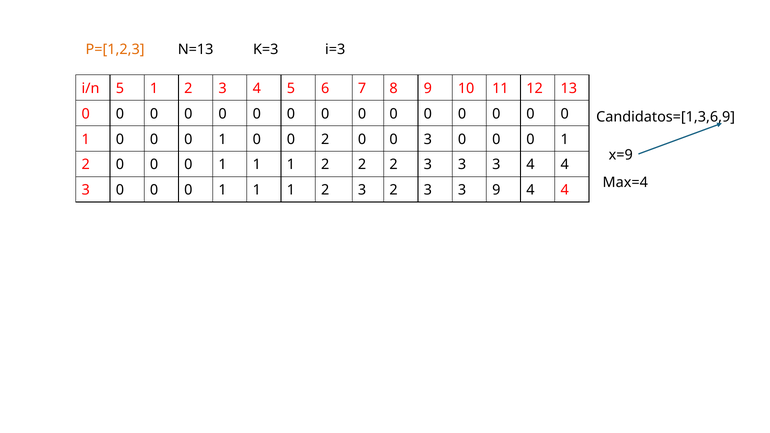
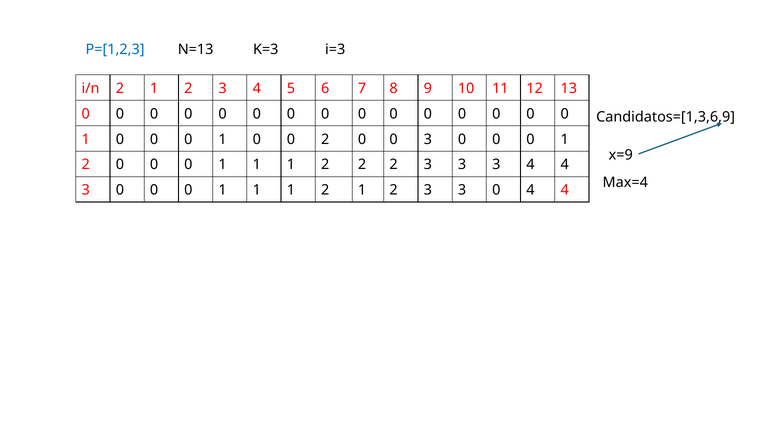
P=[1,2,3 colour: orange -> blue
i/n 5: 5 -> 2
1 1 2 3: 3 -> 1
3 3 9: 9 -> 0
